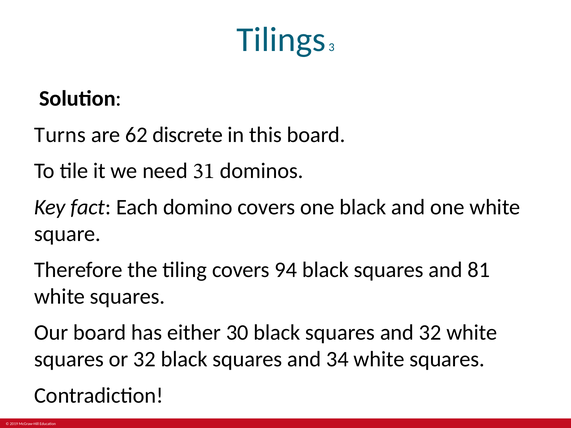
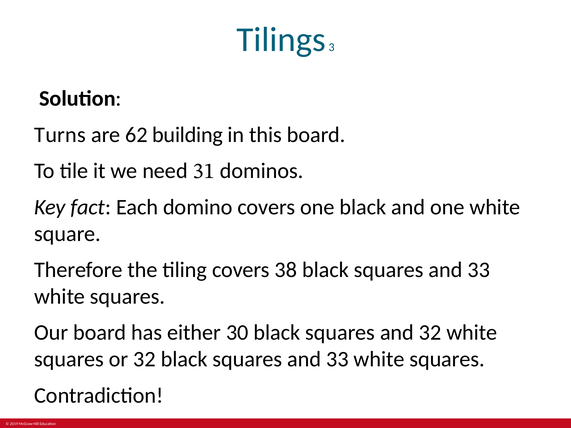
discrete: discrete -> building
94: 94 -> 38
81 at (479, 270): 81 -> 33
34 at (337, 360): 34 -> 33
